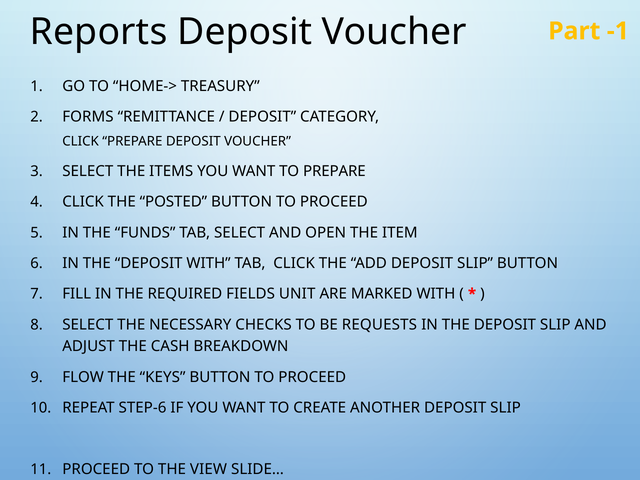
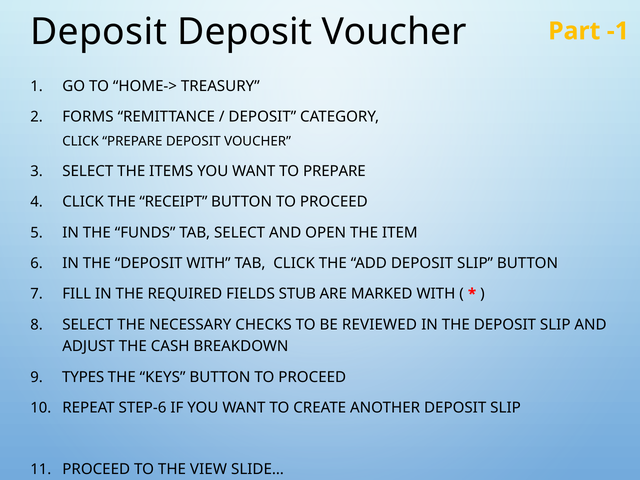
Reports at (99, 32): Reports -> Deposit
POSTED: POSTED -> RECEIPT
UNIT: UNIT -> STUB
REQUESTS: REQUESTS -> REVIEWED
FLOW: FLOW -> TYPES
